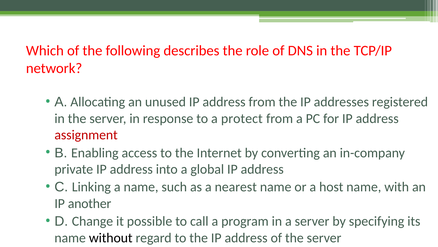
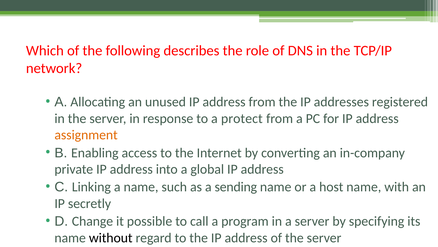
assignment colour: red -> orange
nearest: nearest -> sending
another: another -> secretly
